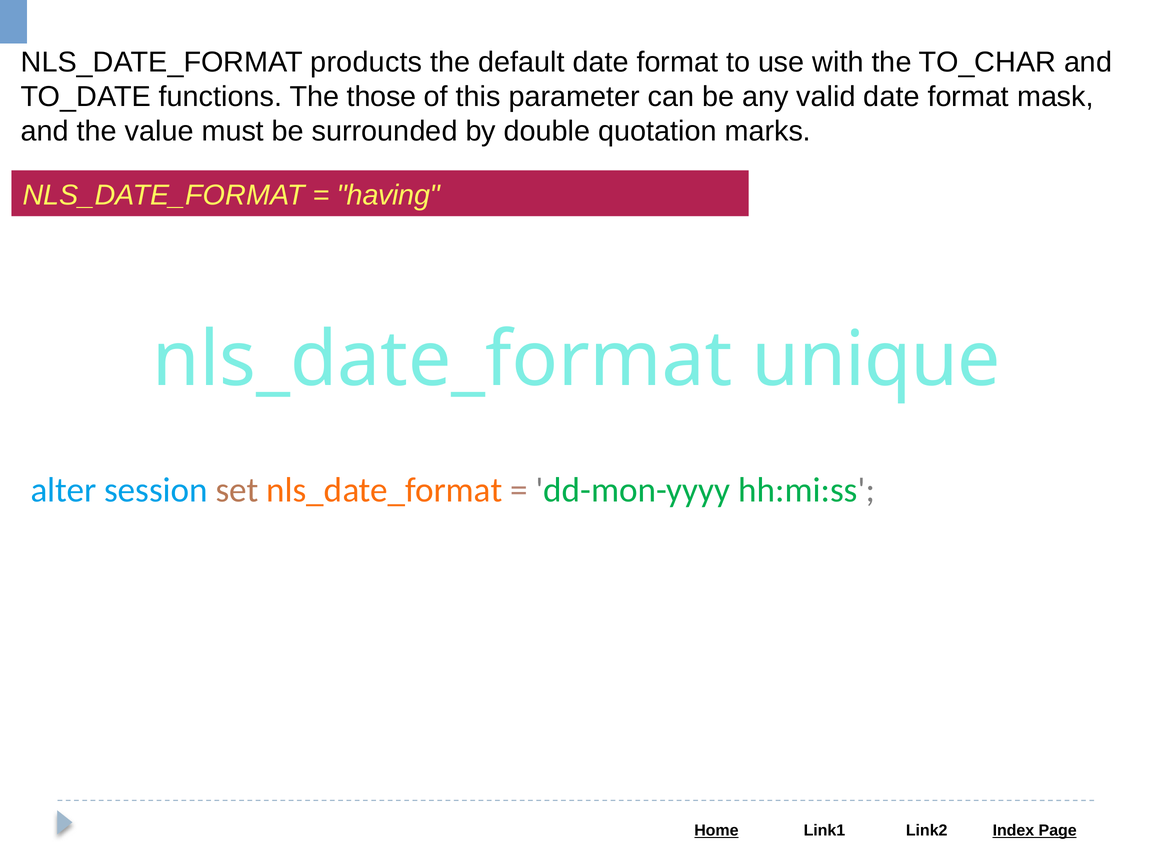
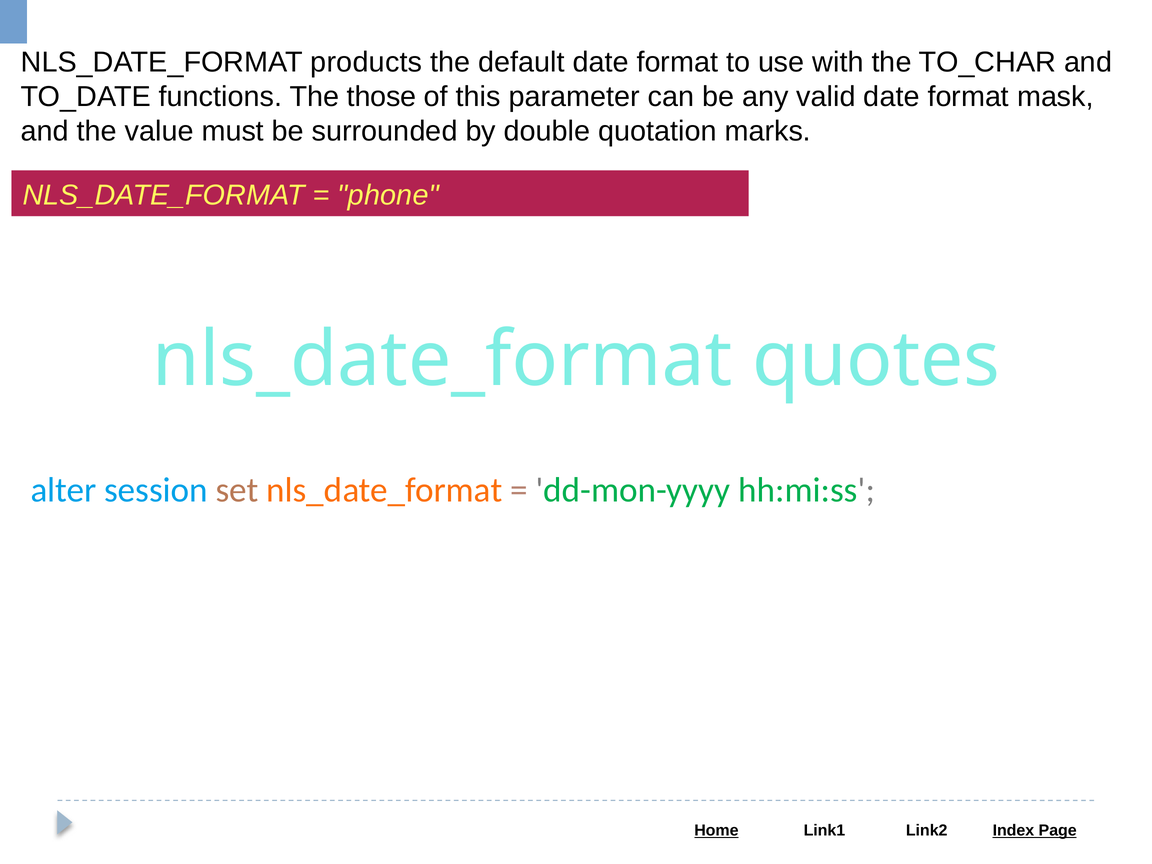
having: having -> phone
unique: unique -> quotes
